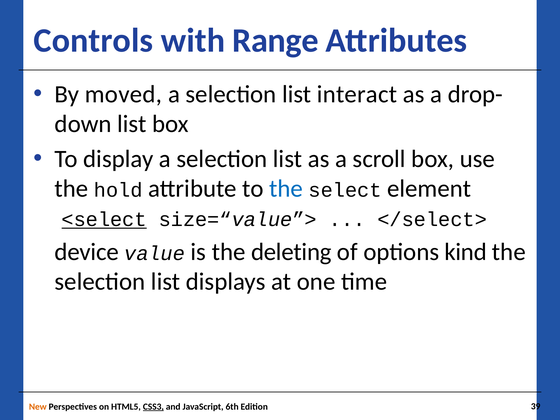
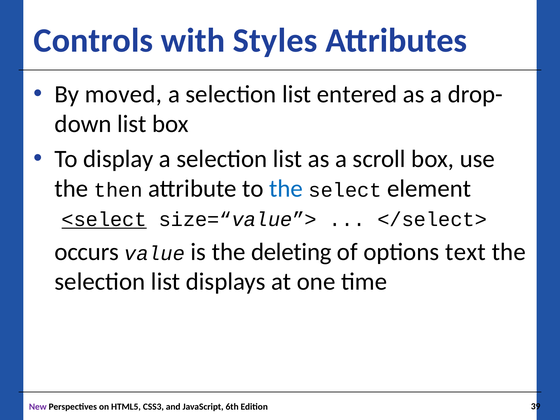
Range: Range -> Styles
interact: interact -> entered
hold: hold -> then
device: device -> occurs
kind: kind -> text
New colour: orange -> purple
CSS3 underline: present -> none
